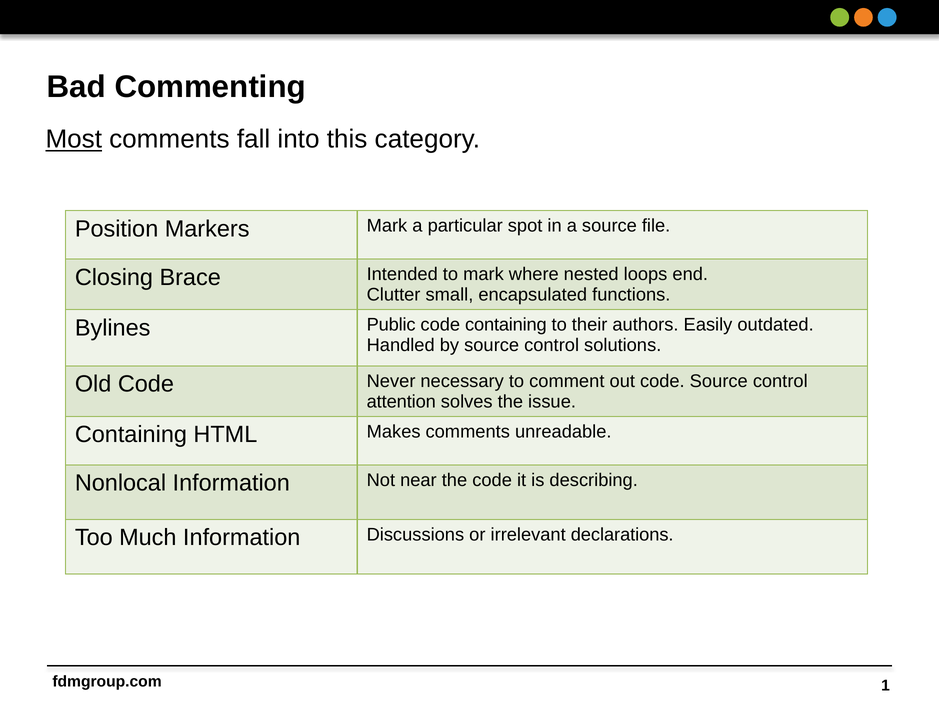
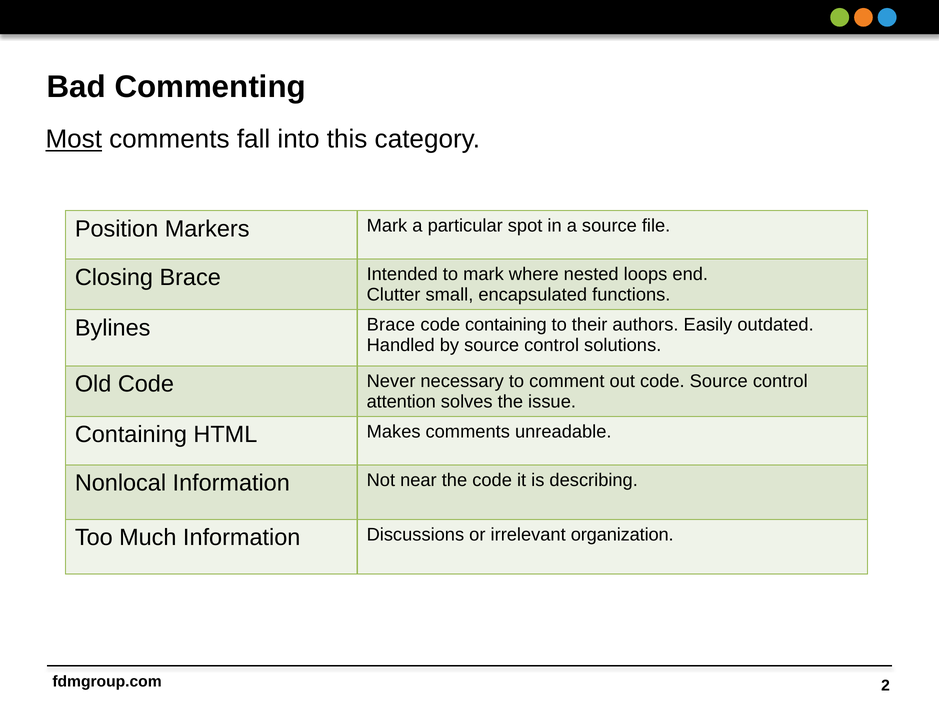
Bylines Public: Public -> Brace
declarations: declarations -> organization
1: 1 -> 2
